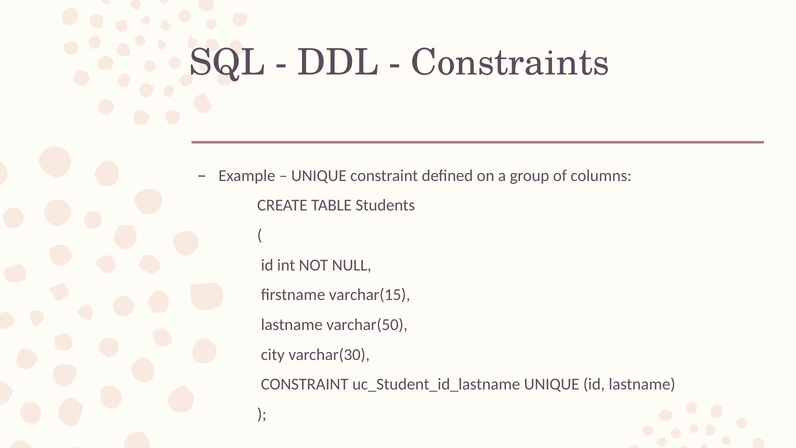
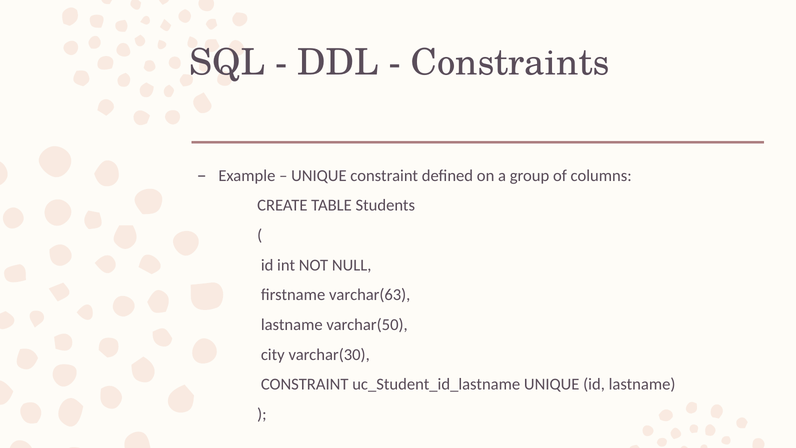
varchar(15: varchar(15 -> varchar(63
